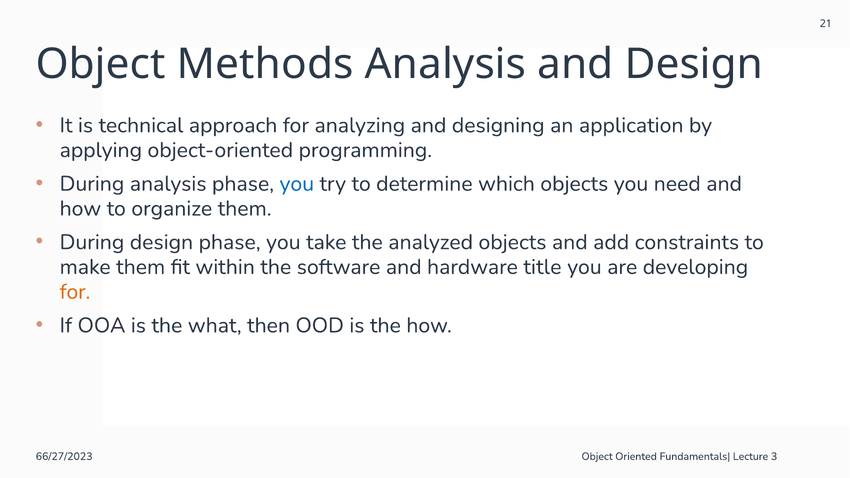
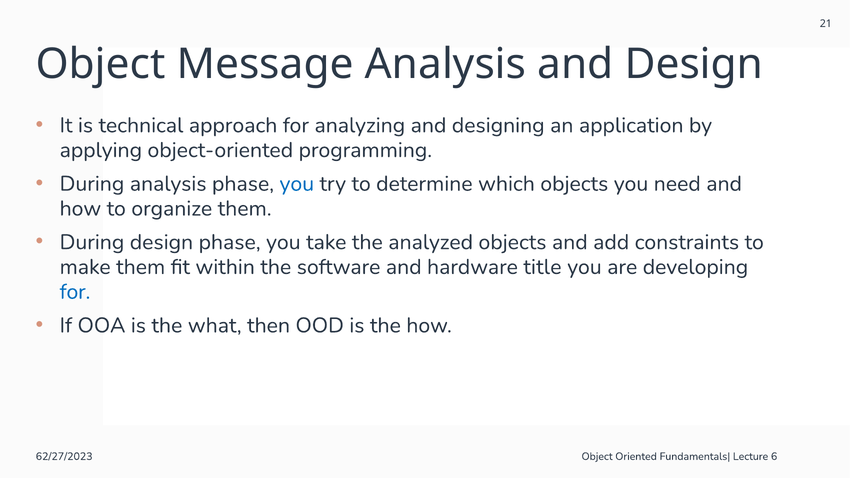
Methods: Methods -> Message
for at (75, 292) colour: orange -> blue
66/27/2023: 66/27/2023 -> 62/27/2023
3: 3 -> 6
